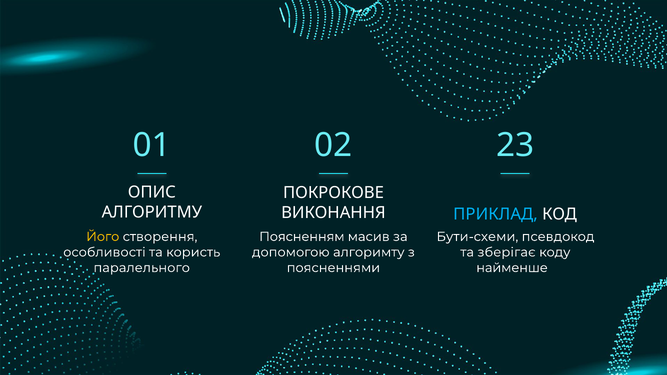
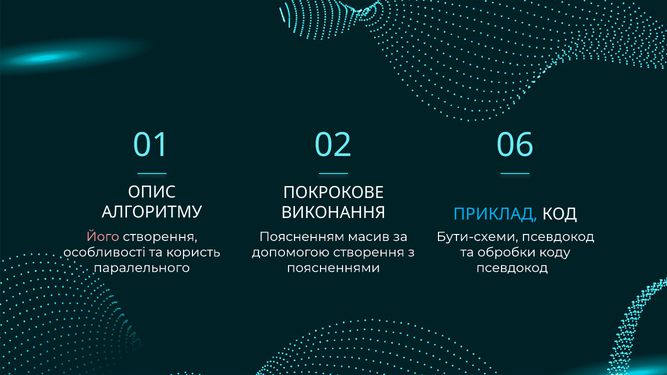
23: 23 -> 06
Його colour: yellow -> pink
допомогою алгоримту: алгоримту -> створення
зберігає: зберігає -> обробки
найменше at (512, 268): найменше -> псевдокод
